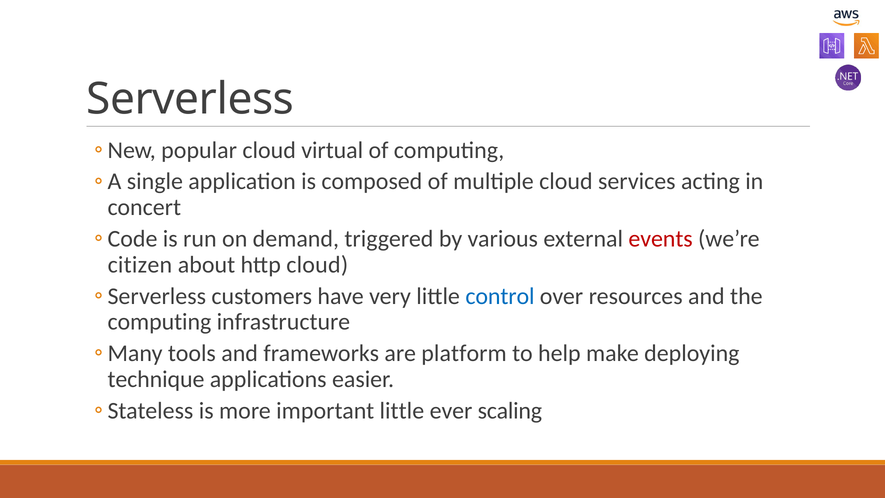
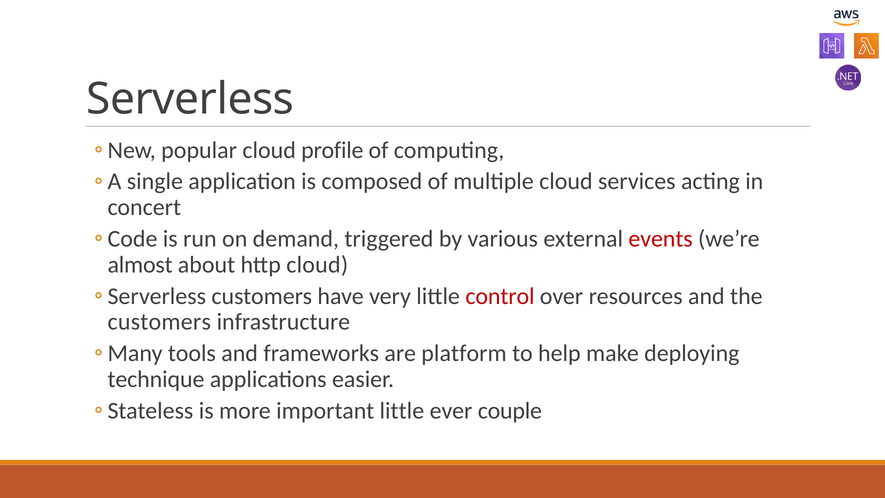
virtual: virtual -> profile
citizen: citizen -> almost
control colour: blue -> red
computing at (159, 322): computing -> customers
scaling: scaling -> couple
